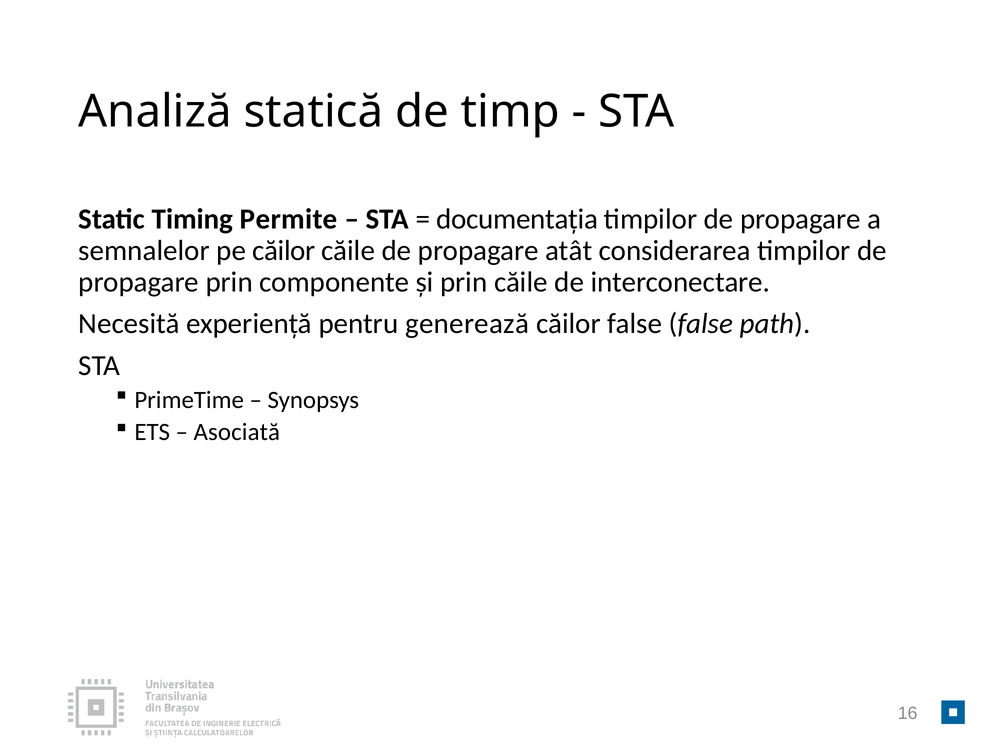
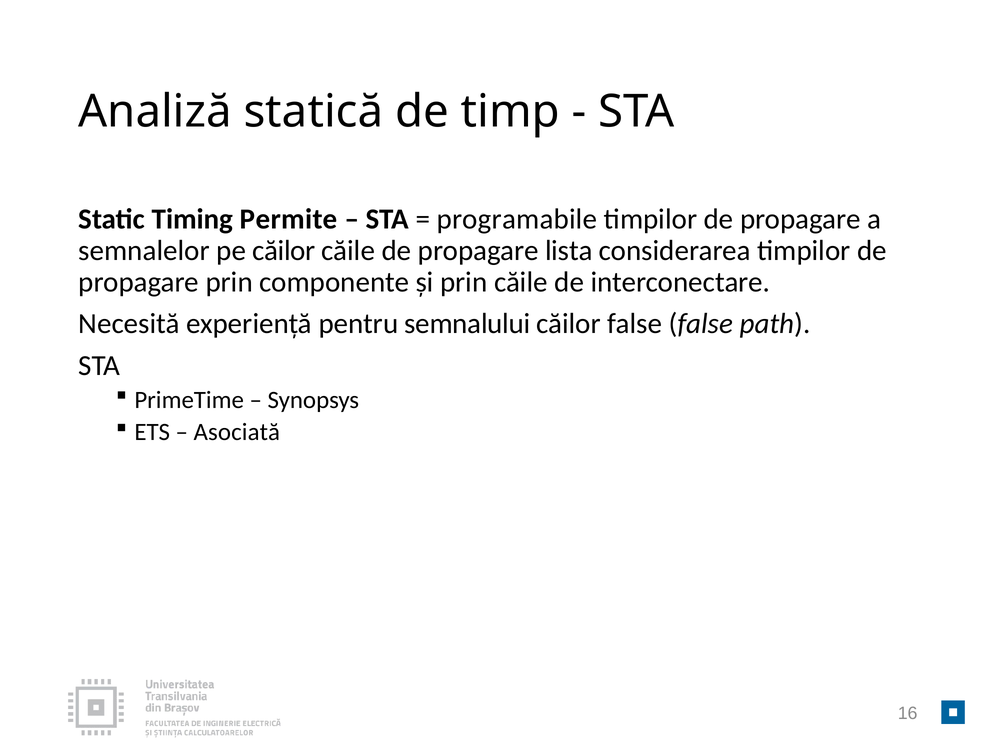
documentația: documentația -> programabile
atât: atât -> lista
generează: generează -> semnalului
